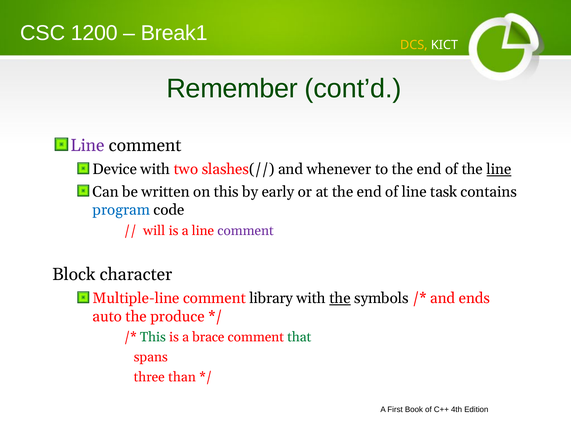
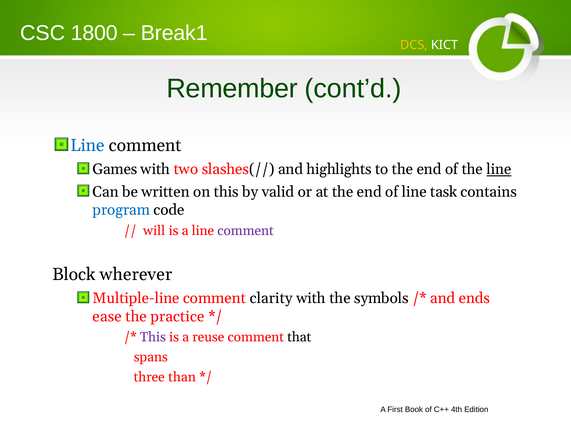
1200: 1200 -> 1800
Line at (87, 146) colour: purple -> blue
Device: Device -> Games
whenever: whenever -> highlights
early: early -> valid
character: character -> wherever
library: library -> clarity
the at (340, 299) underline: present -> none
auto: auto -> ease
produce: produce -> practice
This at (153, 337) colour: green -> purple
brace: brace -> reuse
that colour: green -> black
